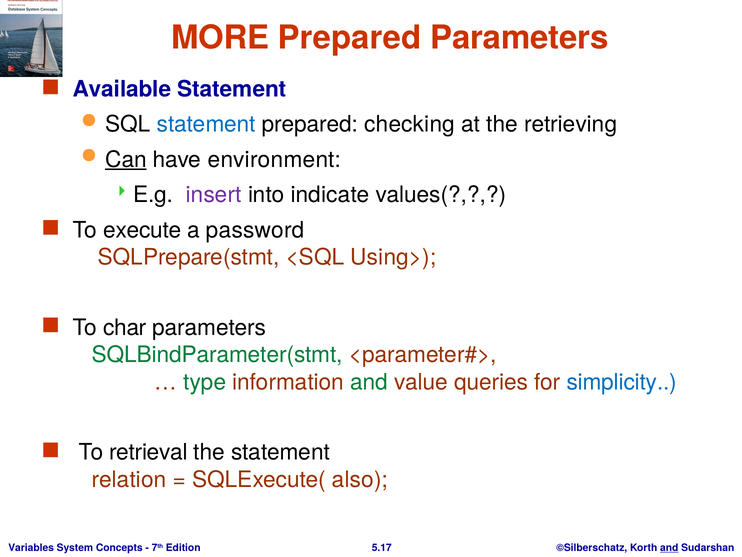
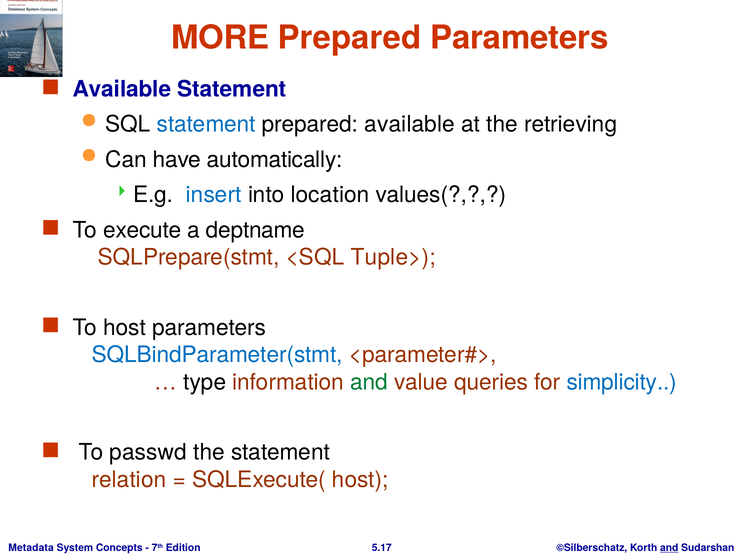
prepared checking: checking -> available
Can underline: present -> none
environment: environment -> automatically
insert colour: purple -> blue
indicate: indicate -> location
password: password -> deptname
Using>: Using> -> Tuple>
To char: char -> host
SQLBindParameter(stmt colour: green -> blue
type colour: green -> black
retrieval: retrieval -> passwd
SQLExecute( also: also -> host
Variables: Variables -> Metadata
